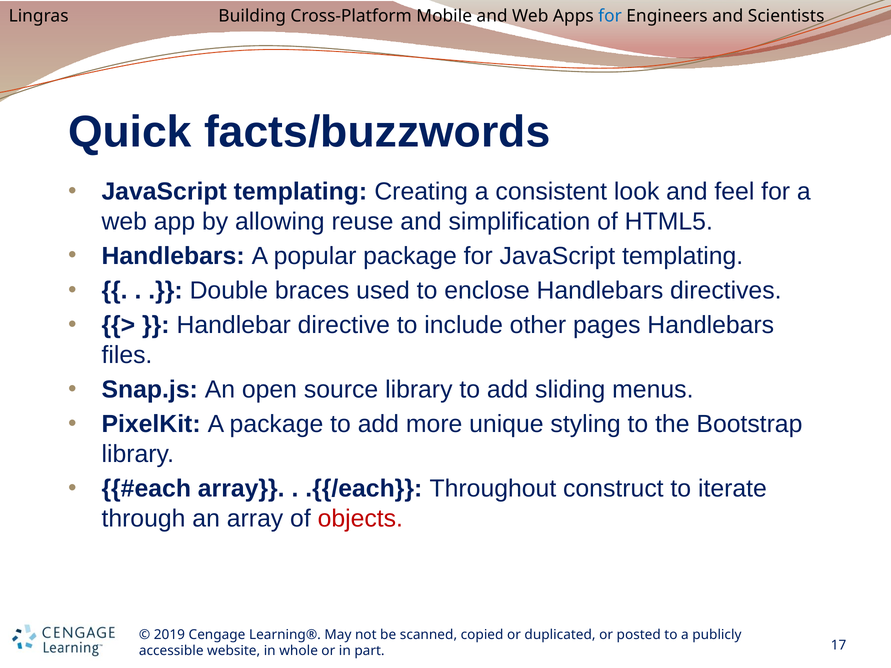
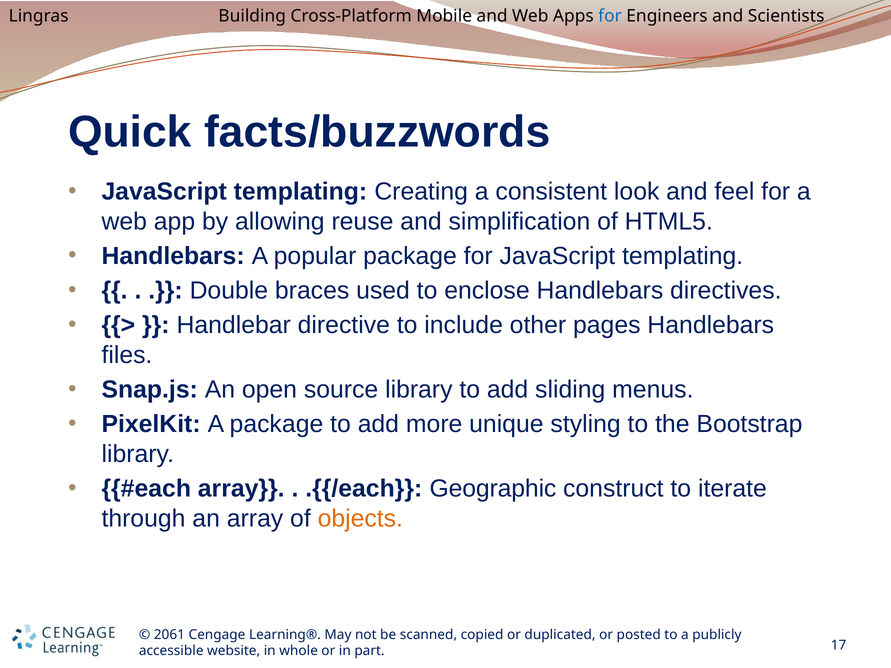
Throughout: Throughout -> Geographic
objects colour: red -> orange
2019: 2019 -> 2061
